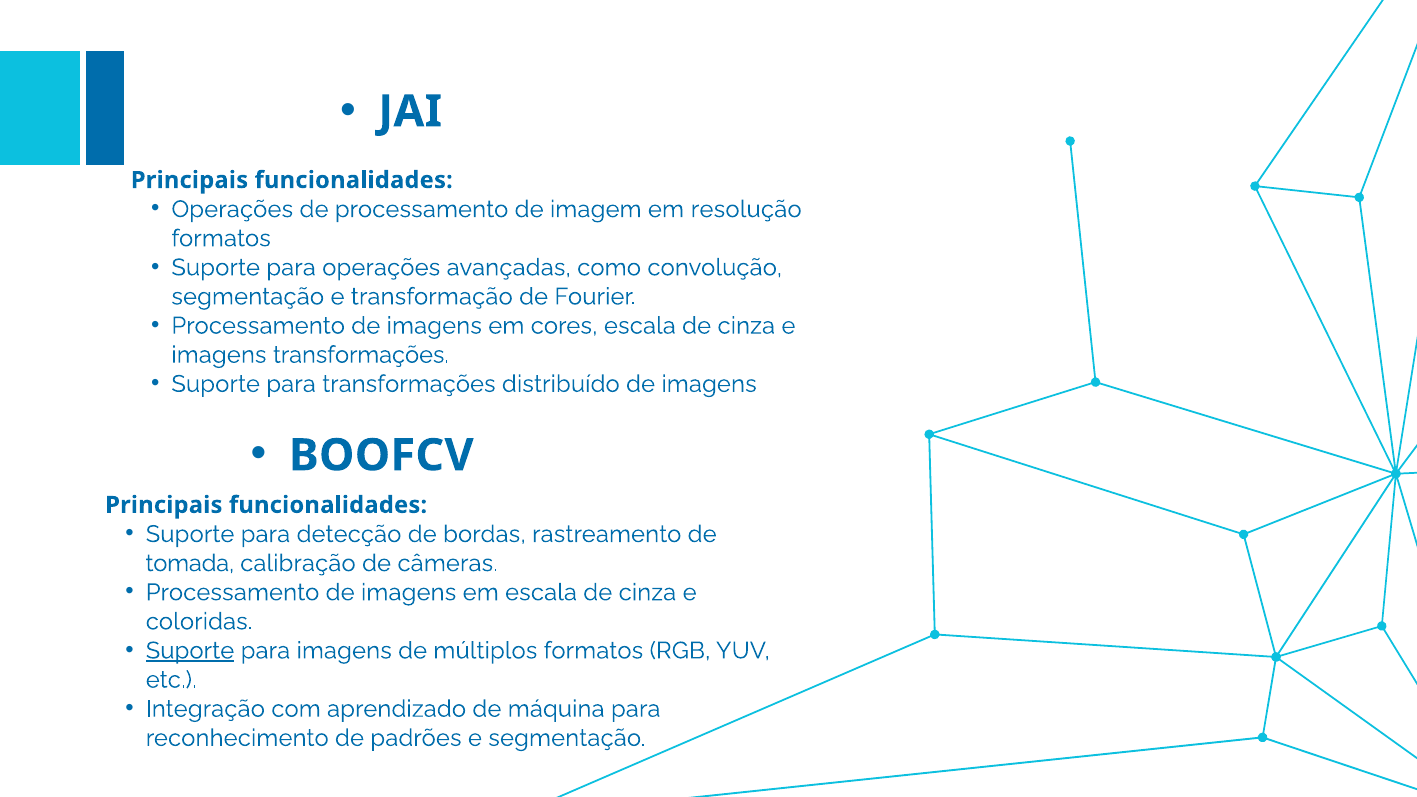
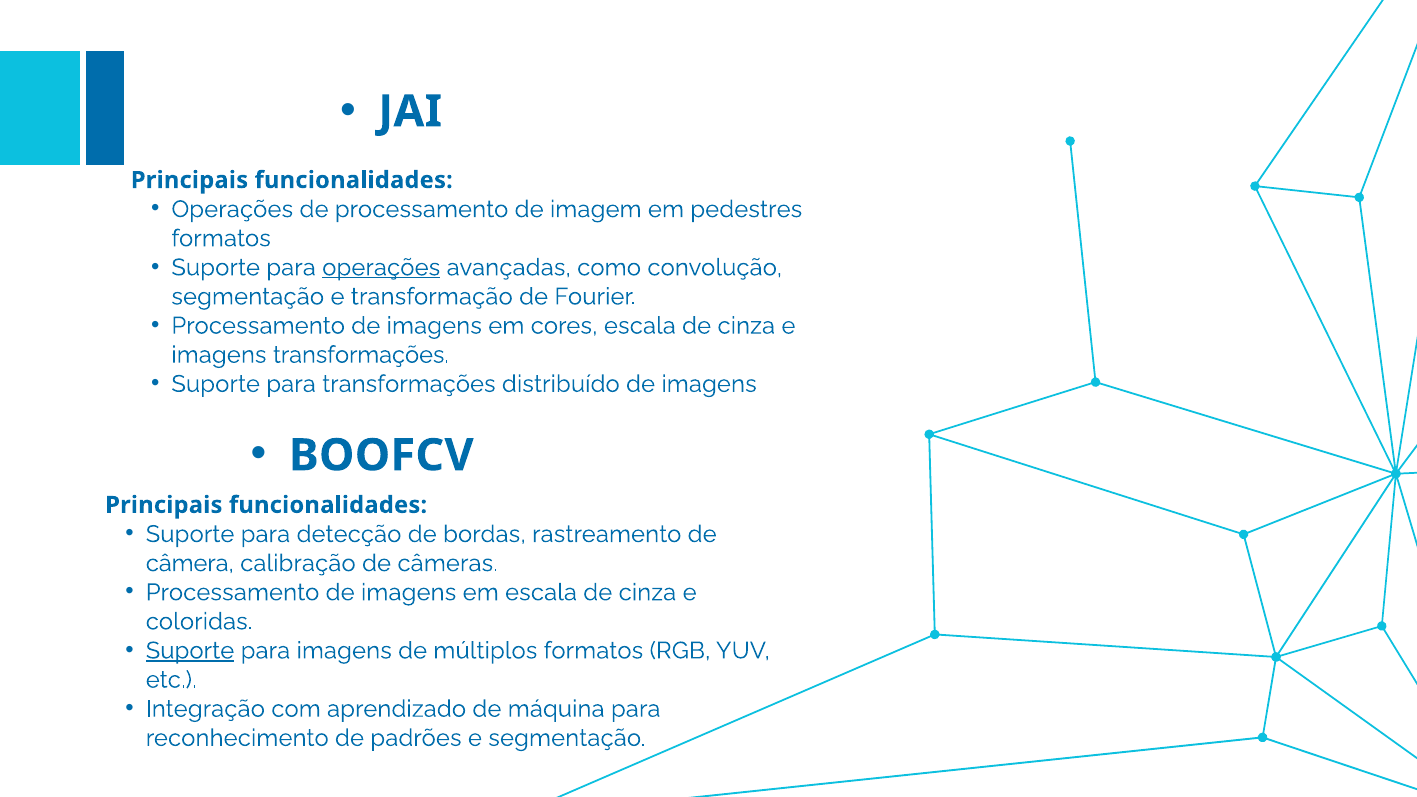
resolução: resolução -> pedestres
operações at (381, 268) underline: none -> present
tomada: tomada -> câmera
